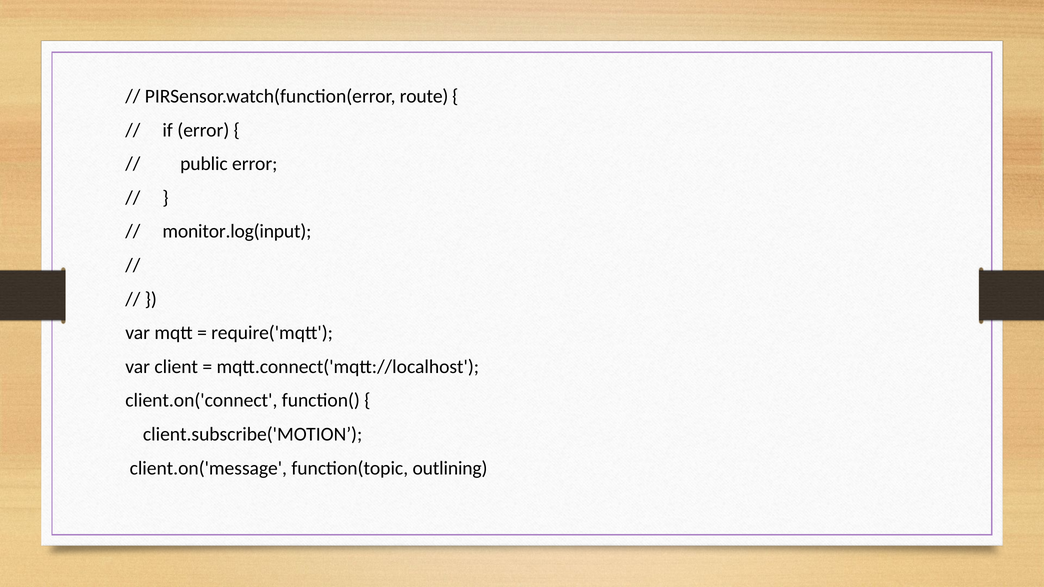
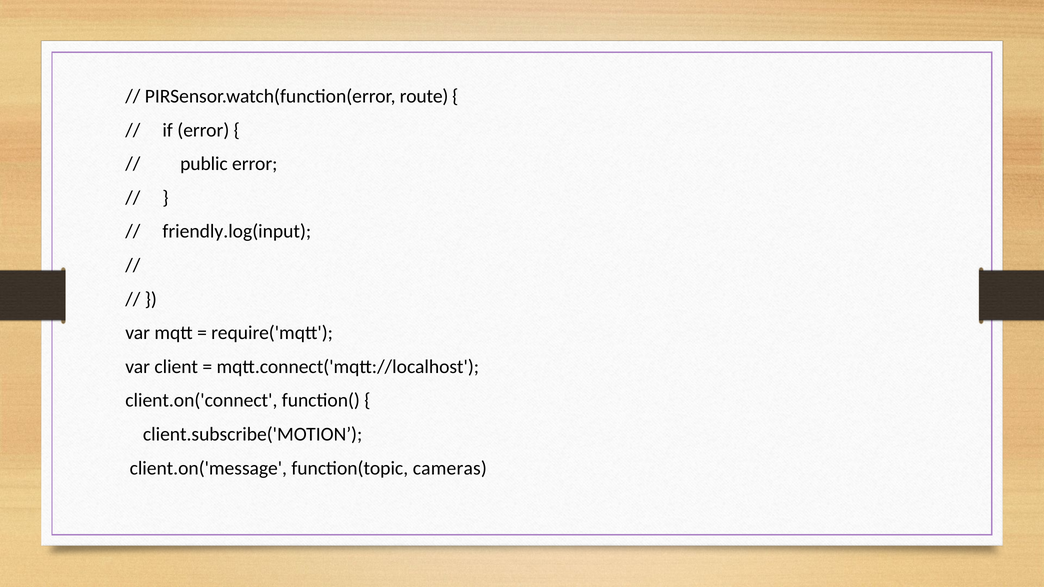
monitor.log(input: monitor.log(input -> friendly.log(input
outlining: outlining -> cameras
